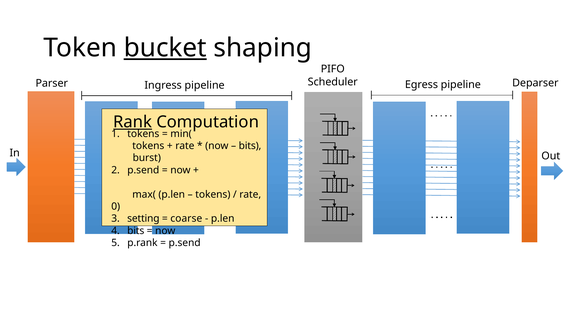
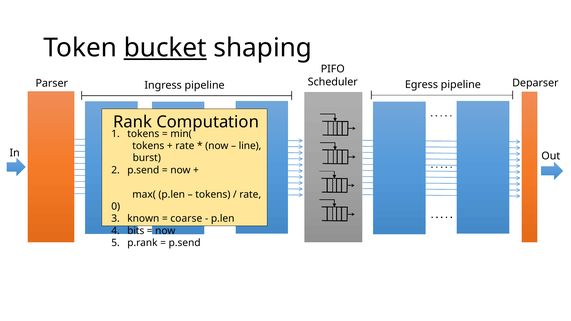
Rank underline: present -> none
bits at (250, 146): bits -> line
setting: setting -> known
